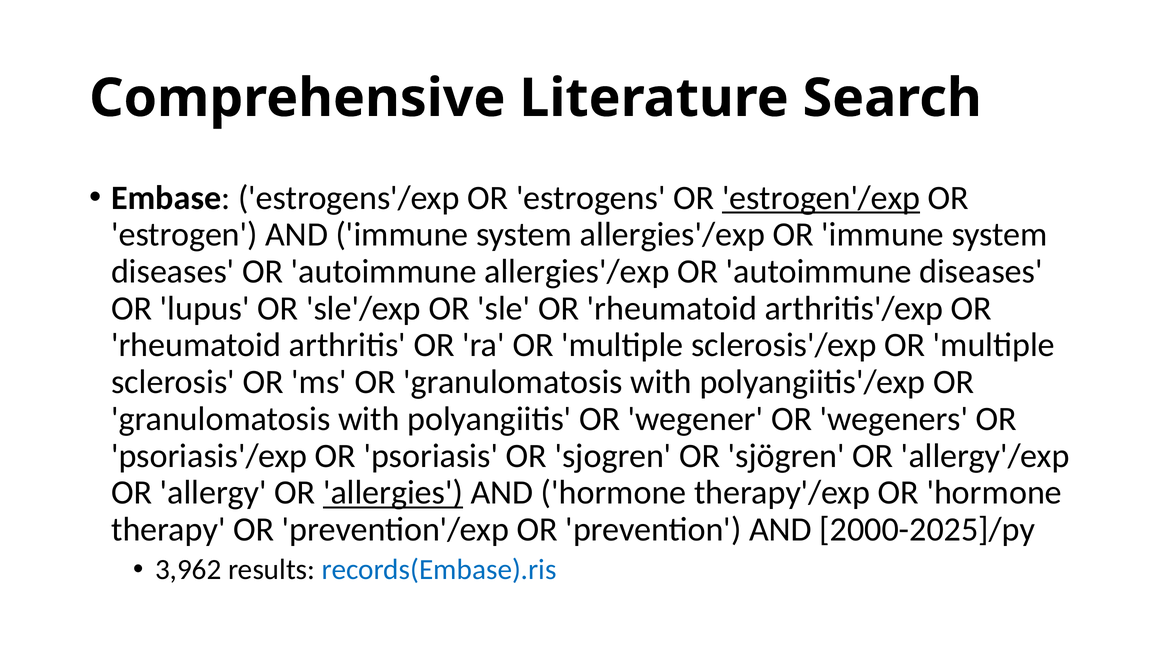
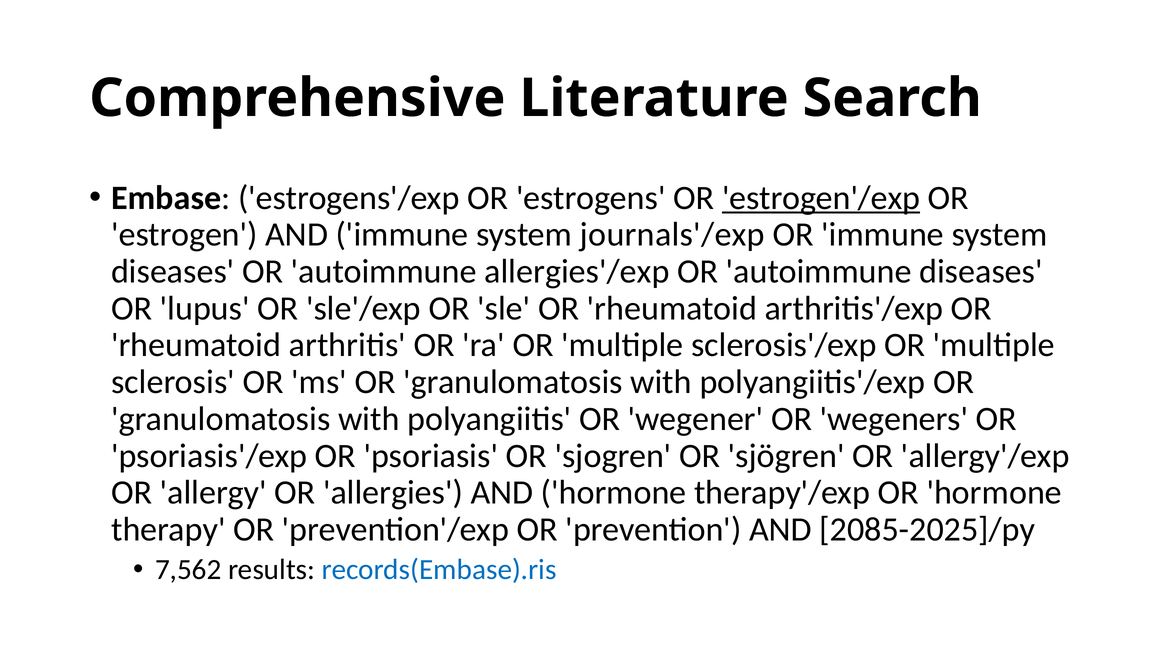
system allergies'/exp: allergies'/exp -> journals'/exp
allergies underline: present -> none
2000-2025]/py: 2000-2025]/py -> 2085-2025]/py
3,962: 3,962 -> 7,562
